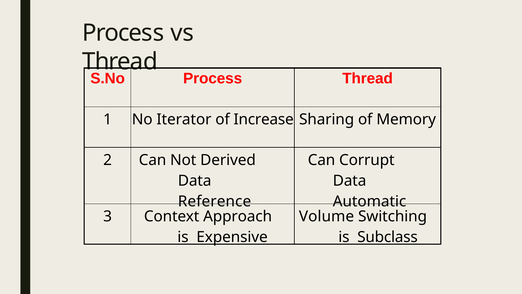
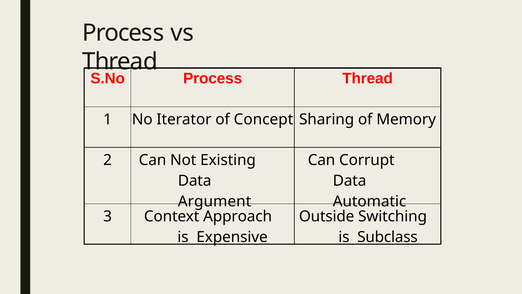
Increase: Increase -> Concept
Derived: Derived -> Existing
Reference: Reference -> Argument
Volume: Volume -> Outside
